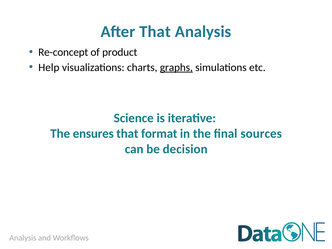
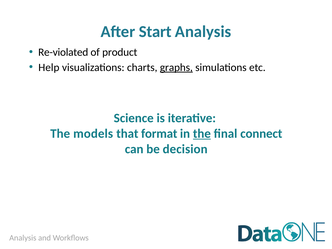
After That: That -> Start
Re-concept: Re-concept -> Re-violated
ensures: ensures -> models
the at (202, 134) underline: none -> present
sources: sources -> connect
